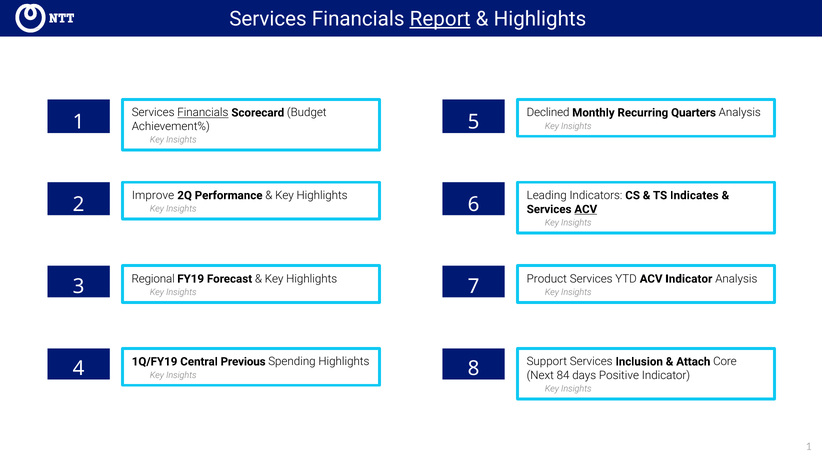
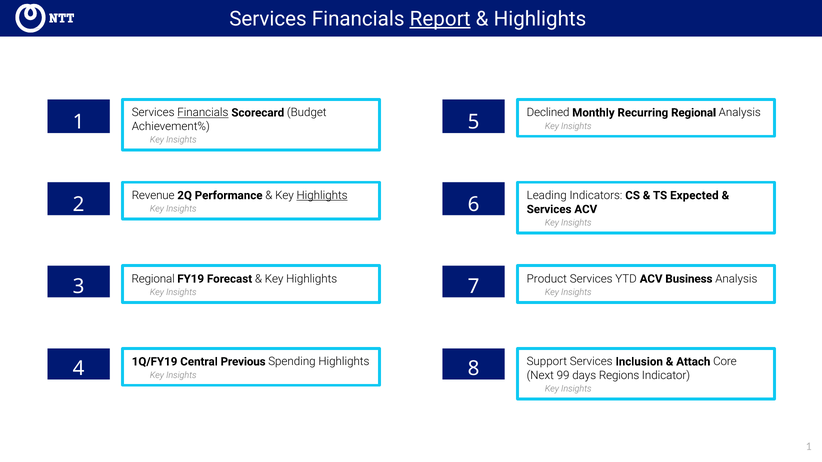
Recurring Quarters: Quarters -> Regional
Improve: Improve -> Revenue
Highlights at (322, 196) underline: none -> present
Indicates: Indicates -> Expected
ACV at (586, 209) underline: present -> none
ACV Indicator: Indicator -> Business
84: 84 -> 99
Positive: Positive -> Regions
